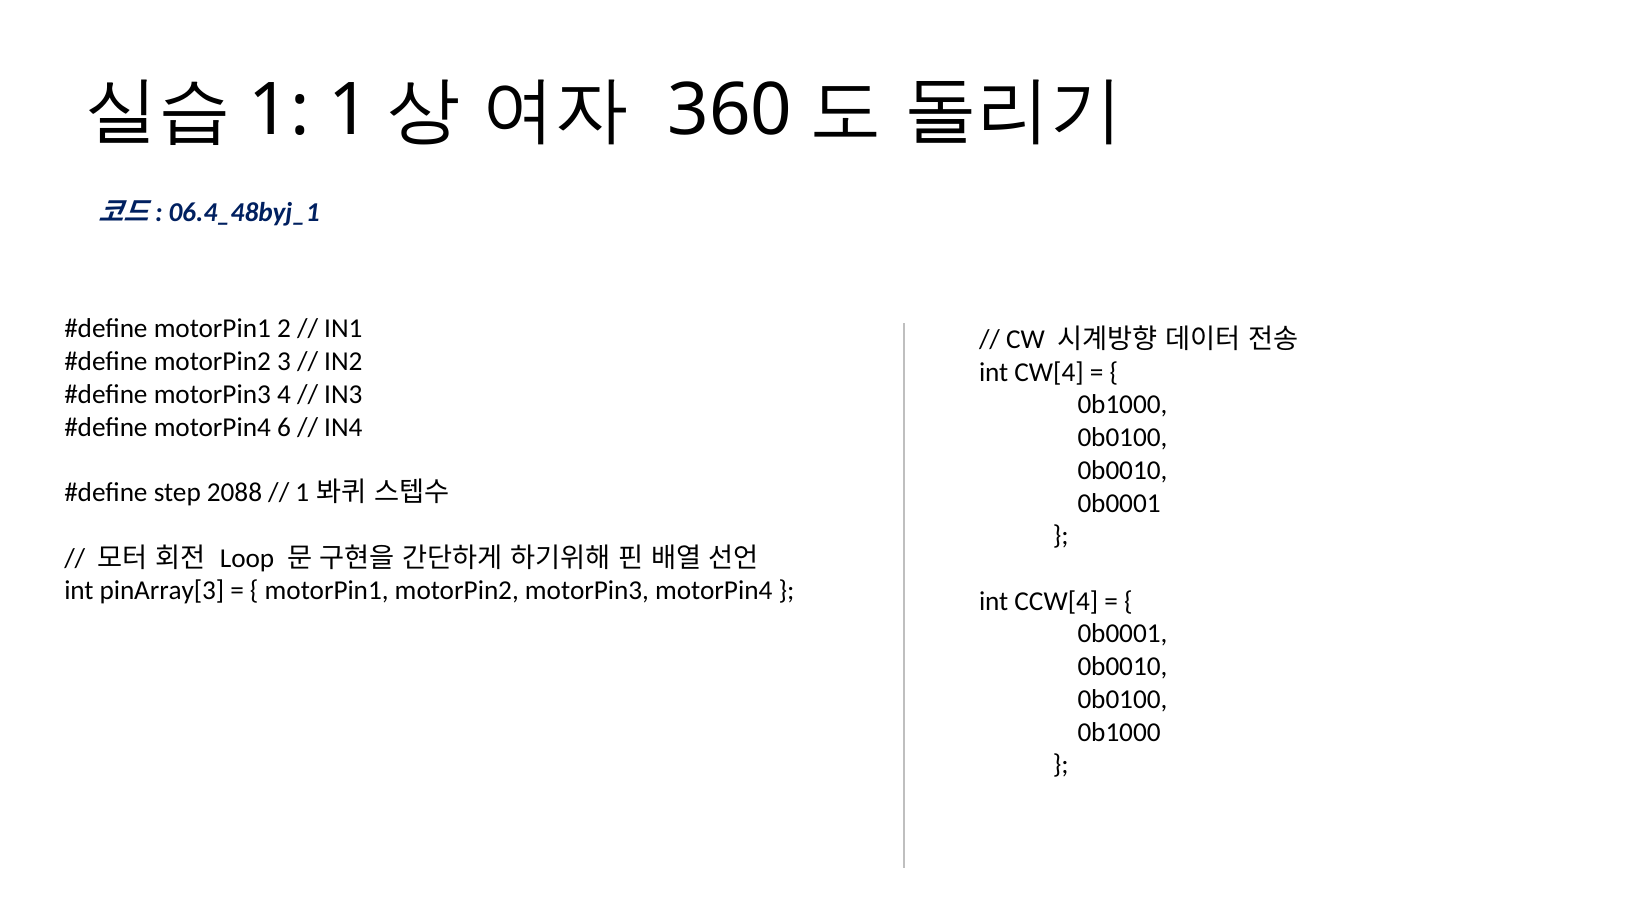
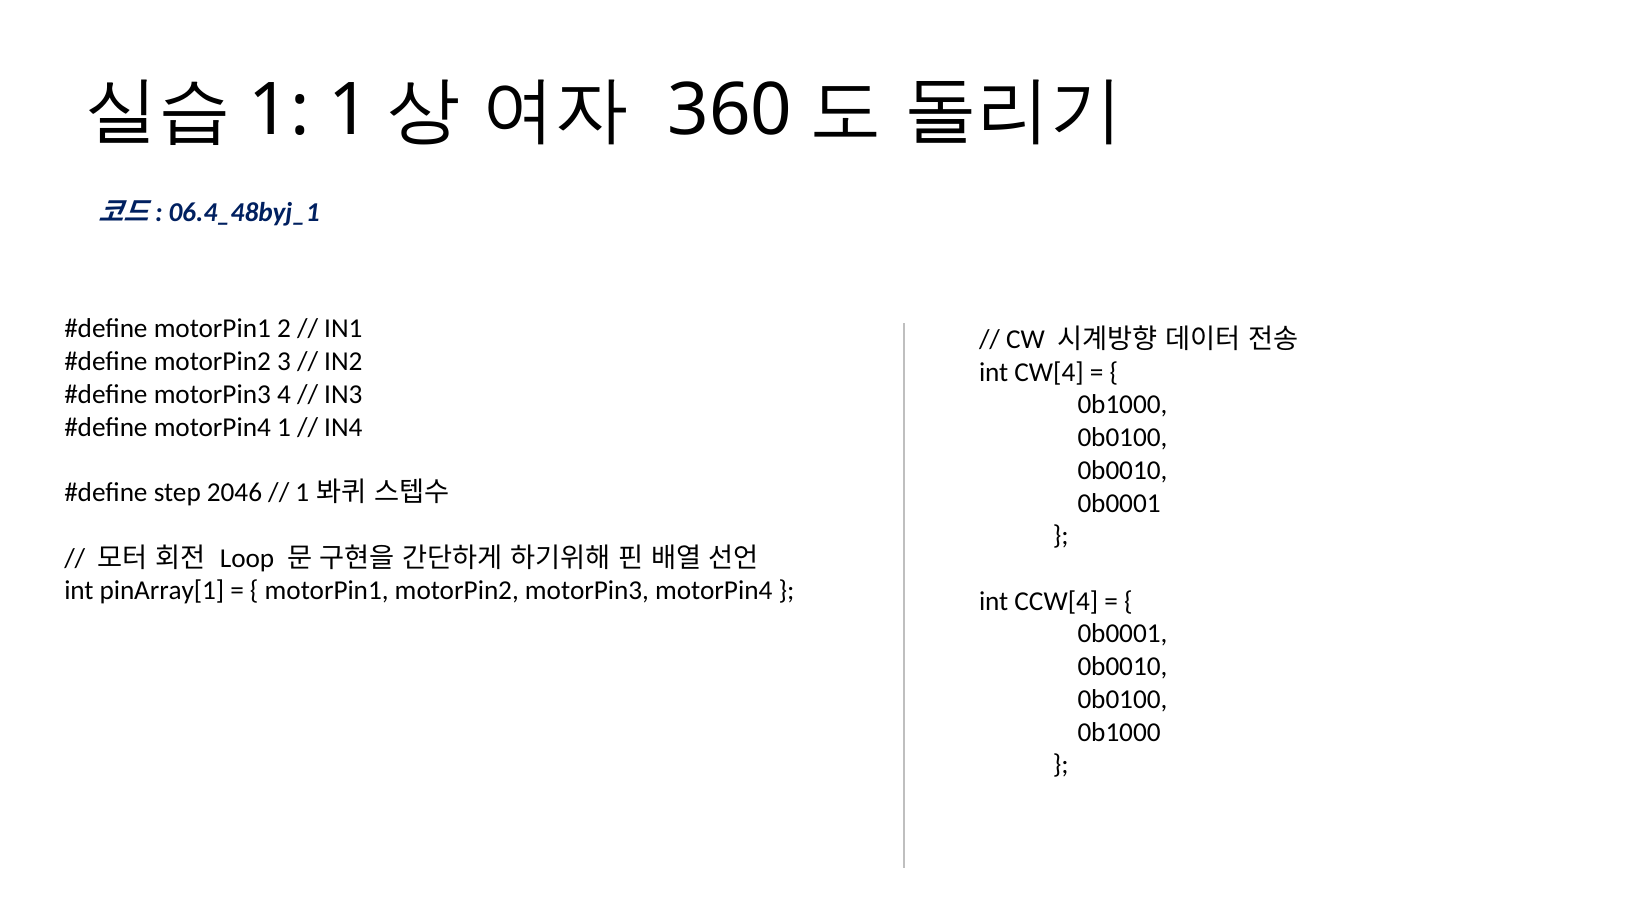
motorPin4 6: 6 -> 1
2088: 2088 -> 2046
pinArray[3: pinArray[3 -> pinArray[1
